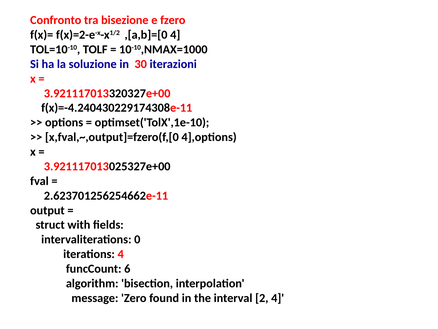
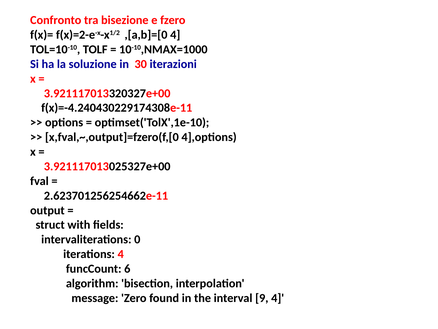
2: 2 -> 9
